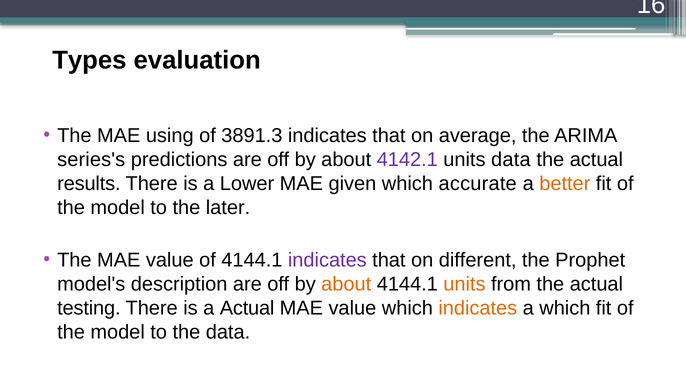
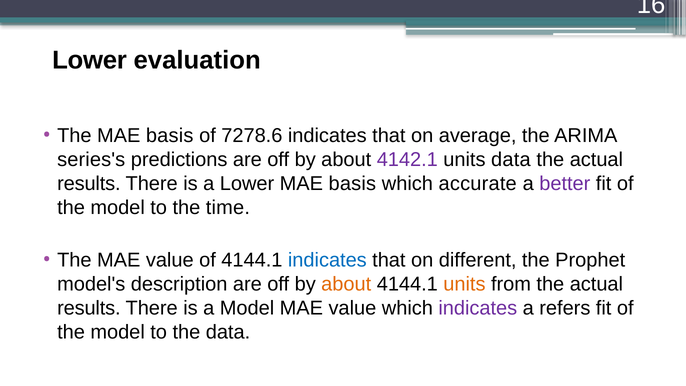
Types at (89, 60): Types -> Lower
The MAE using: using -> basis
3891.3: 3891.3 -> 7278.6
Lower MAE given: given -> basis
better colour: orange -> purple
later: later -> time
indicates at (327, 260) colour: purple -> blue
testing at (89, 308): testing -> results
a Actual: Actual -> Model
indicates at (478, 308) colour: orange -> purple
a which: which -> refers
